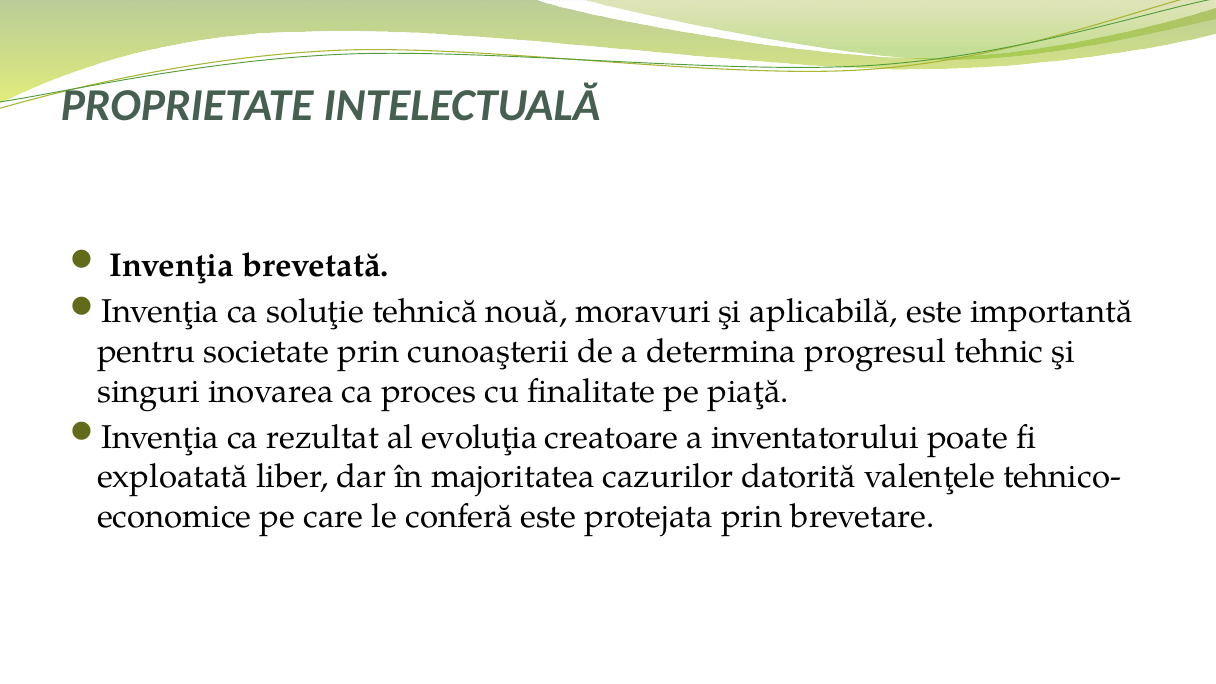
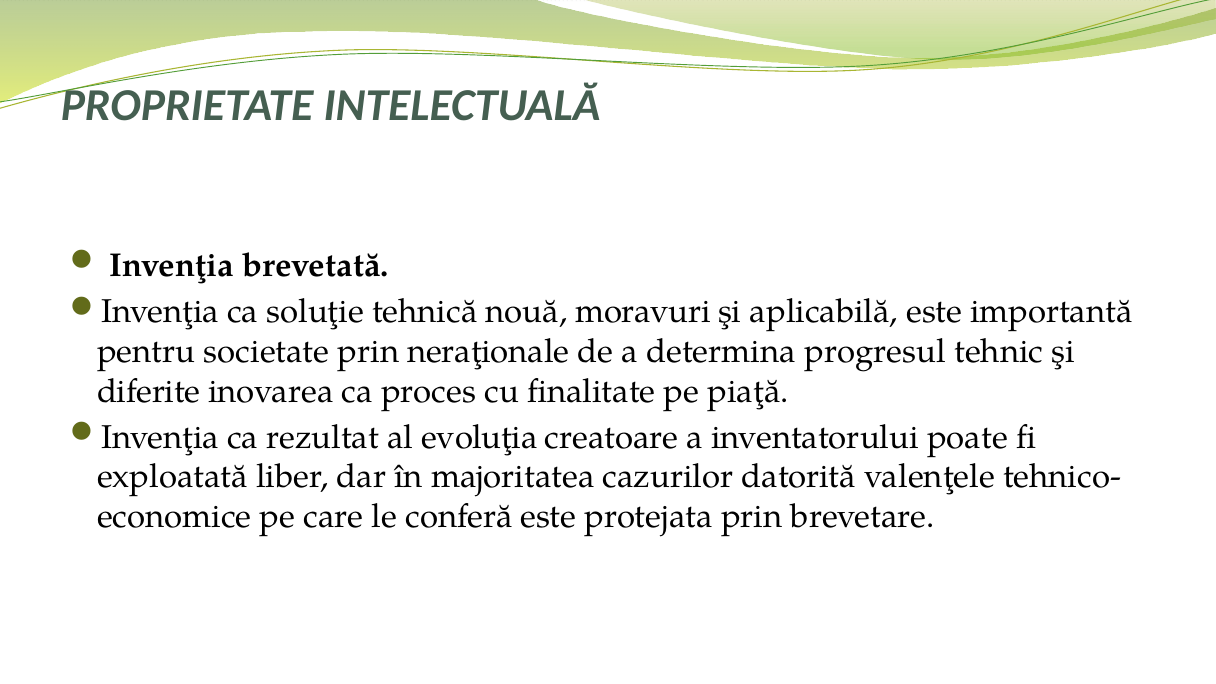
cunoaşterii: cunoaşterii -> neraţionale
singuri: singuri -> diferite
